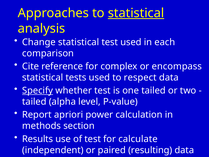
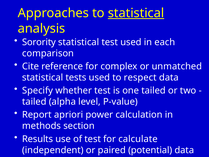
Change: Change -> Sorority
encompass: encompass -> unmatched
Specify underline: present -> none
resulting: resulting -> potential
